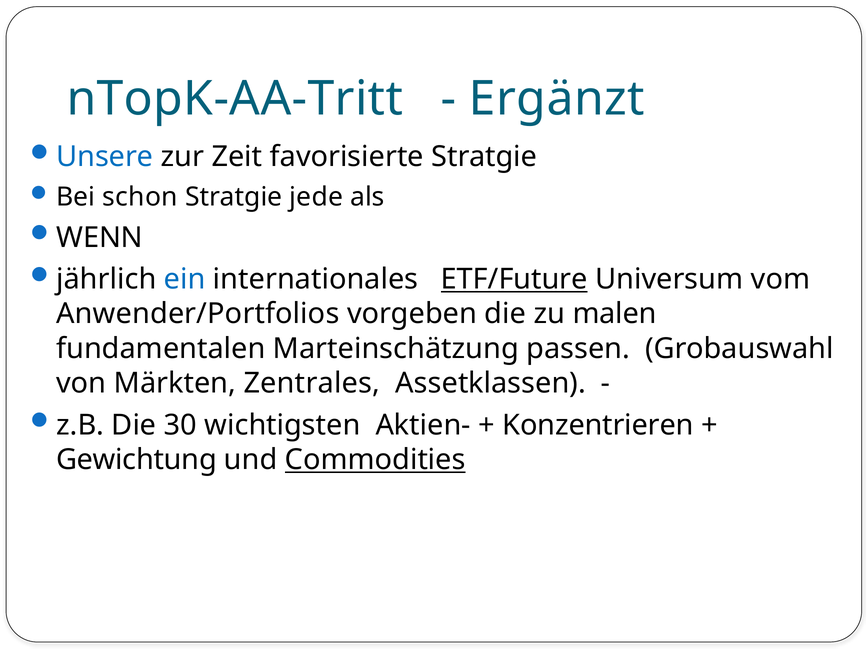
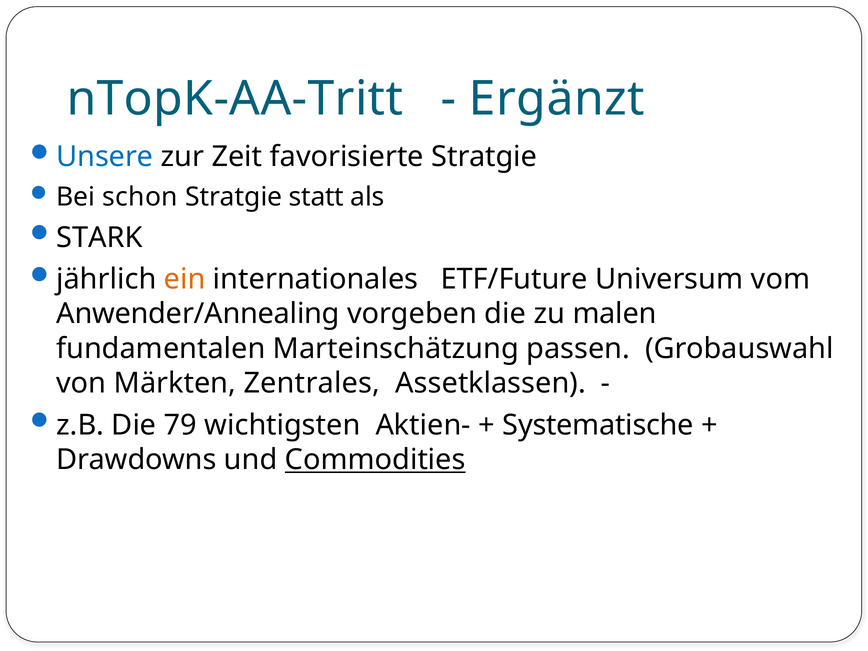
jede: jede -> statt
WENN: WENN -> STARK
ein colour: blue -> orange
ETF/Future underline: present -> none
Anwender/Portfolios: Anwender/Portfolios -> Anwender/Annealing
30: 30 -> 79
Konzentrieren: Konzentrieren -> Systematische
Gewichtung: Gewichtung -> Drawdowns
